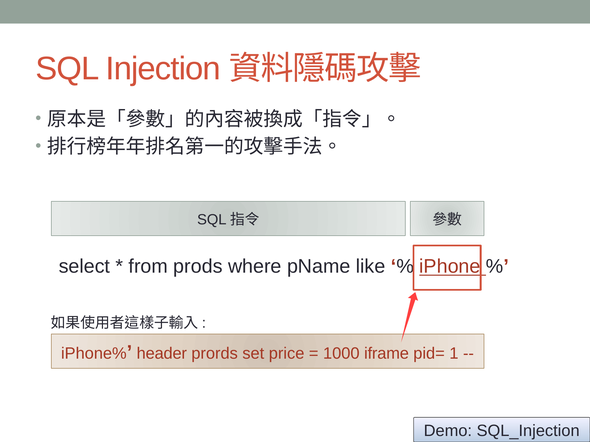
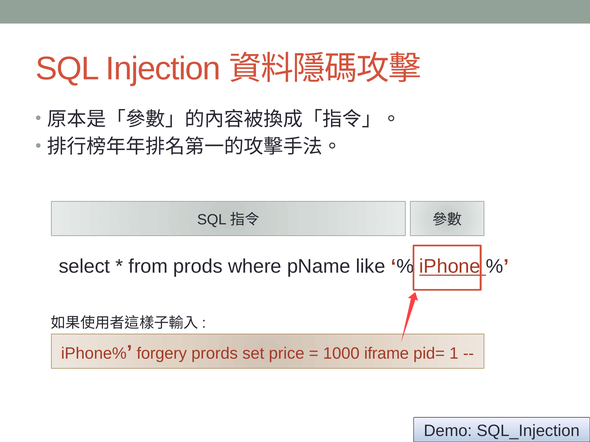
header: header -> forgery
